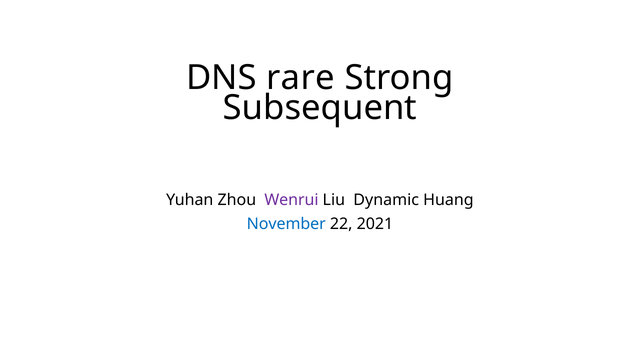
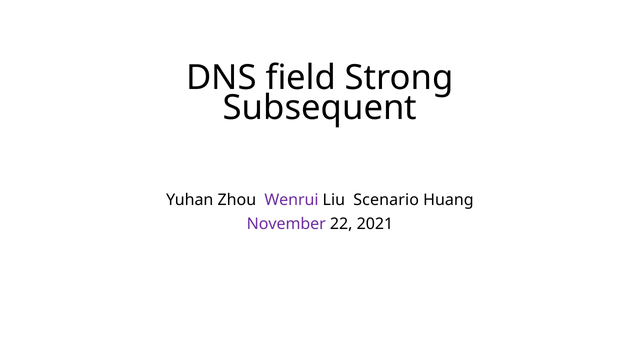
rare: rare -> field
Dynamic: Dynamic -> Scenario
November colour: blue -> purple
